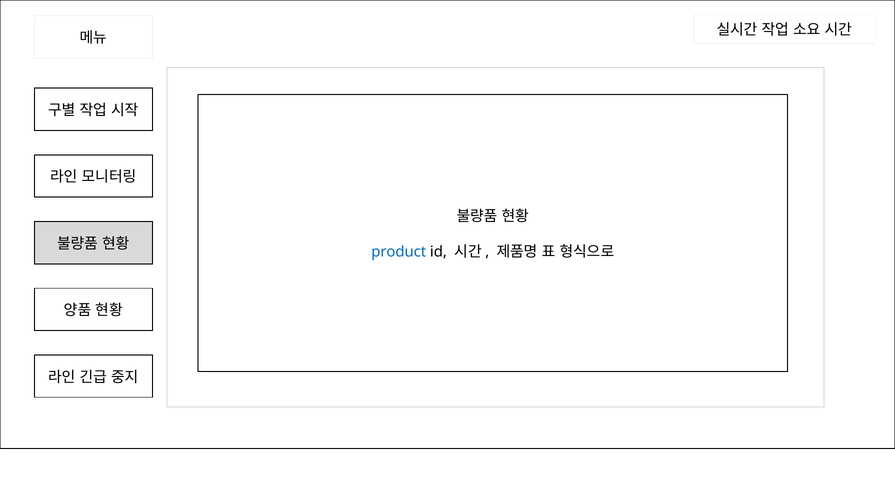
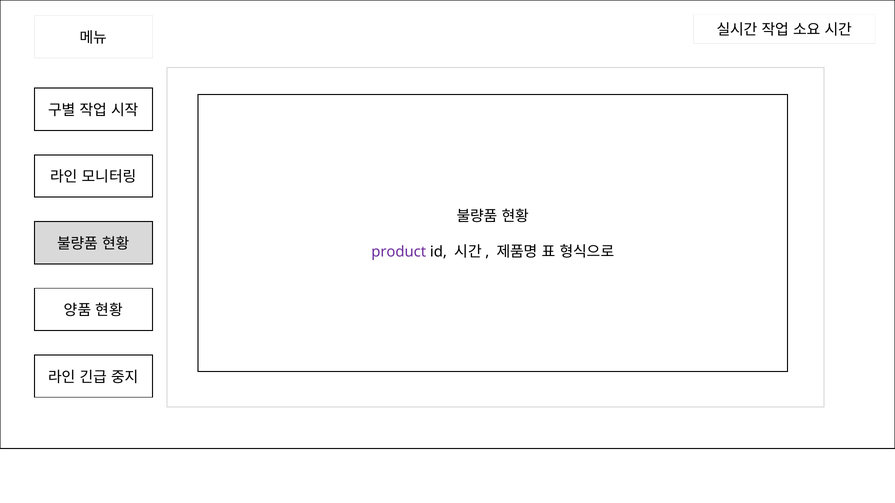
product colour: blue -> purple
